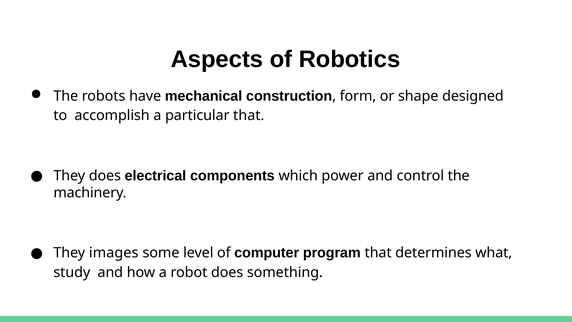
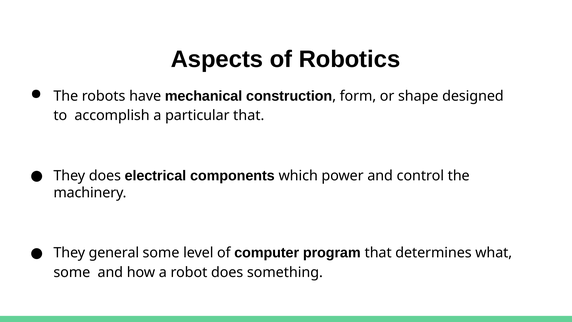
images: images -> general
study at (72, 272): study -> some
